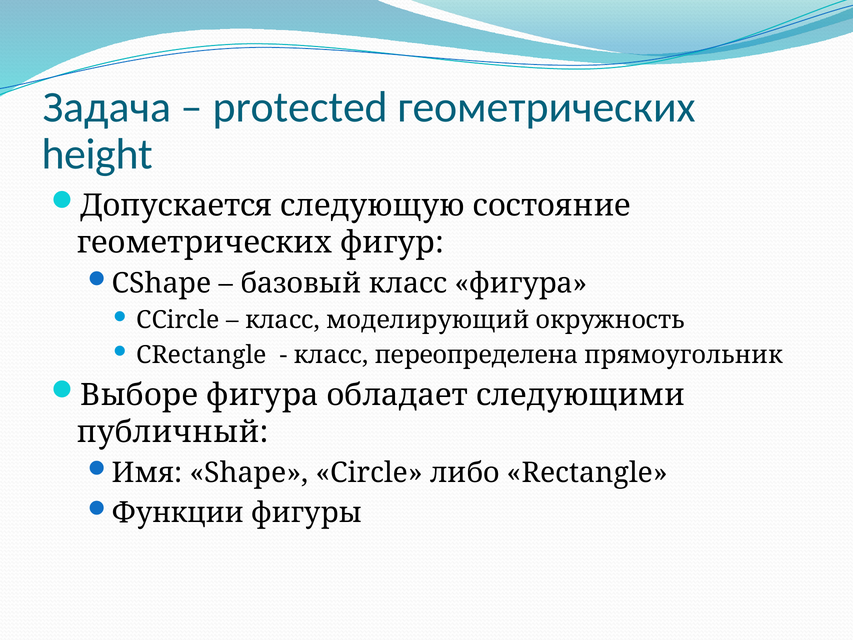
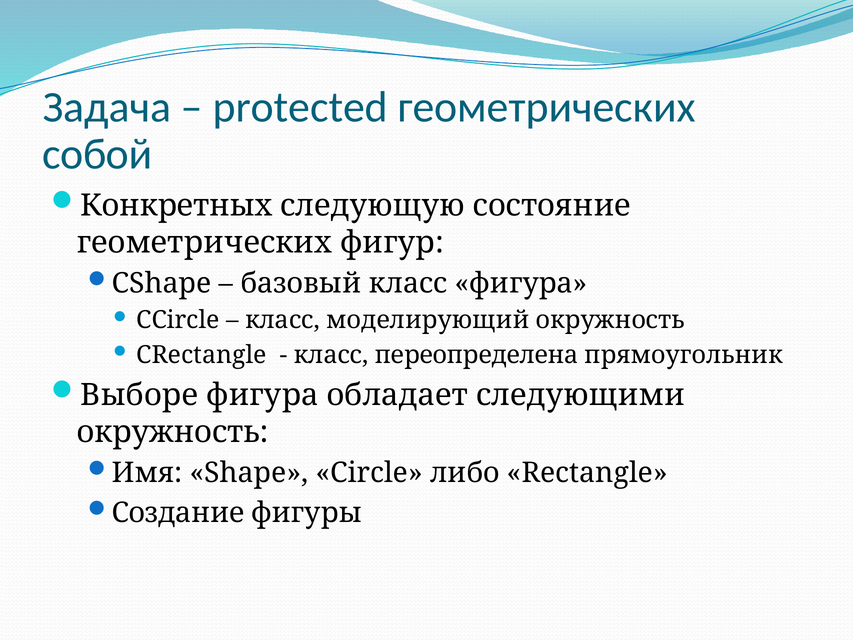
height: height -> собой
Допускается: Допускается -> Конкретных
публичный at (172, 432): публичный -> окружность
Функции: Функции -> Создание
